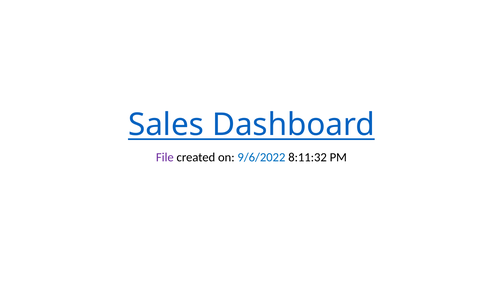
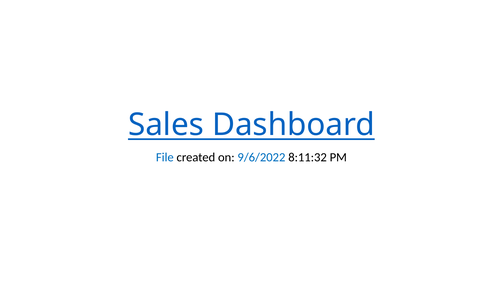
File colour: purple -> blue
